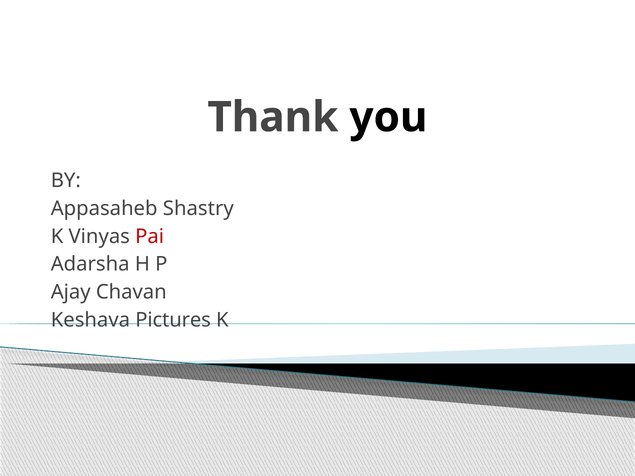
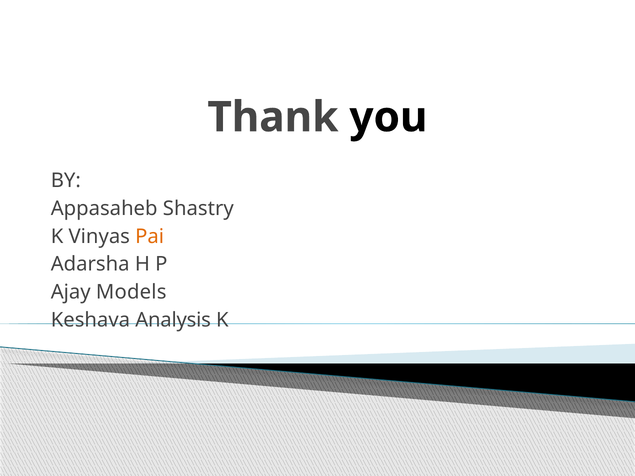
Pai colour: red -> orange
Chavan: Chavan -> Models
Pictures: Pictures -> Analysis
